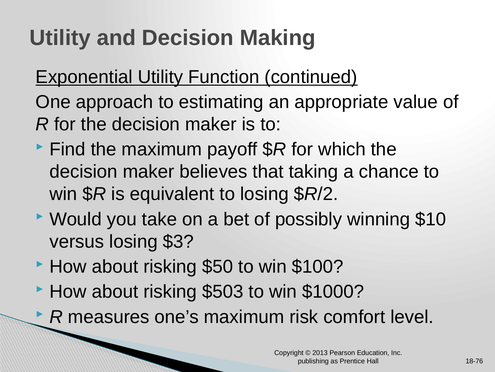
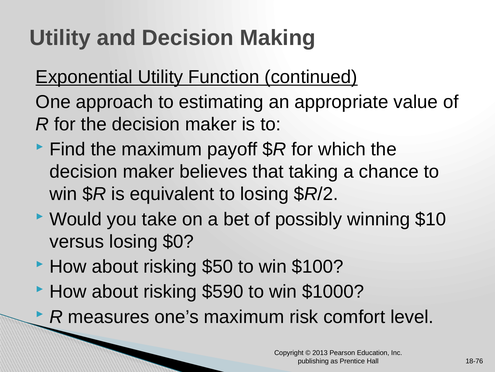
$3: $3 -> $0
$503: $503 -> $590
